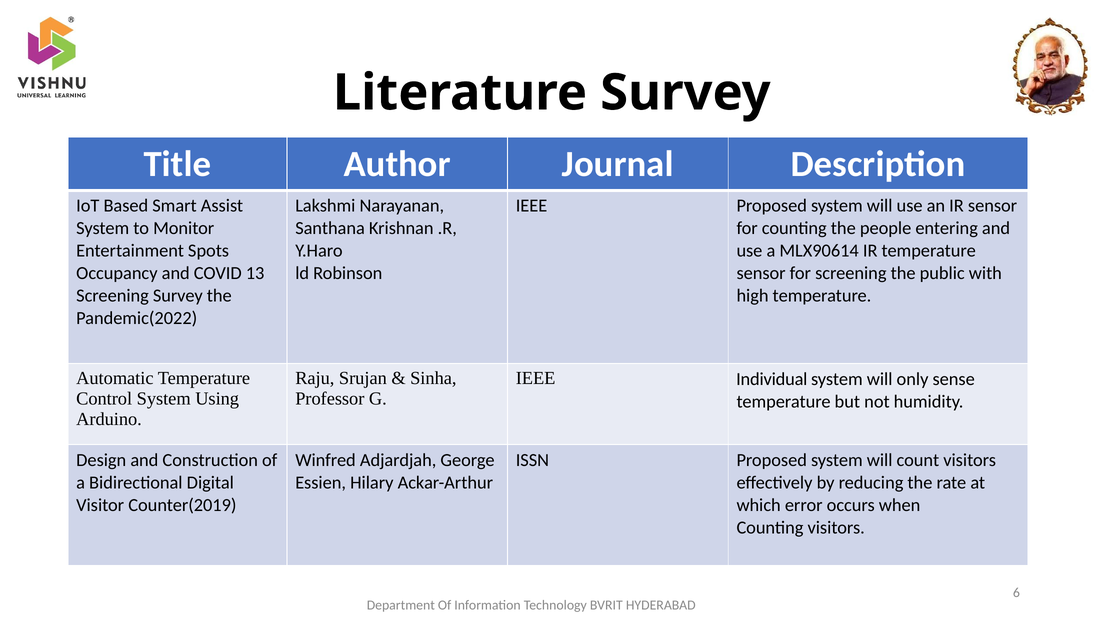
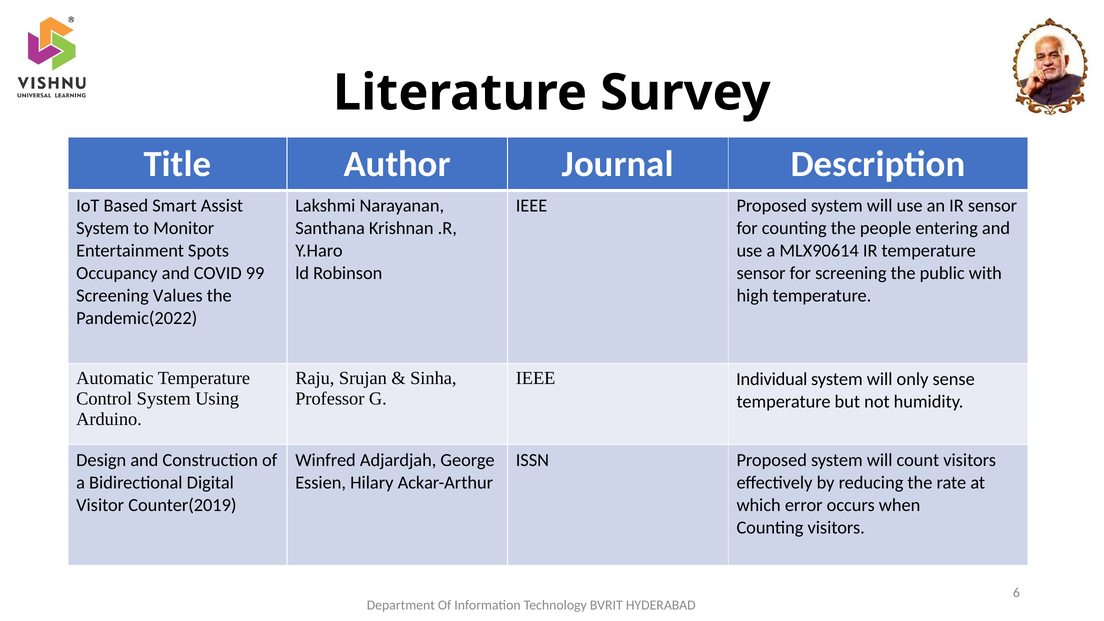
13: 13 -> 99
Screening Survey: Survey -> Values
